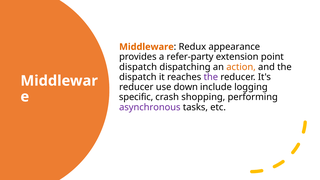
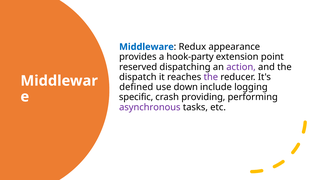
Middleware colour: orange -> blue
refer-party: refer-party -> hook-party
dispatch at (138, 67): dispatch -> reserved
action colour: orange -> purple
reducer at (136, 87): reducer -> defined
shopping: shopping -> providing
